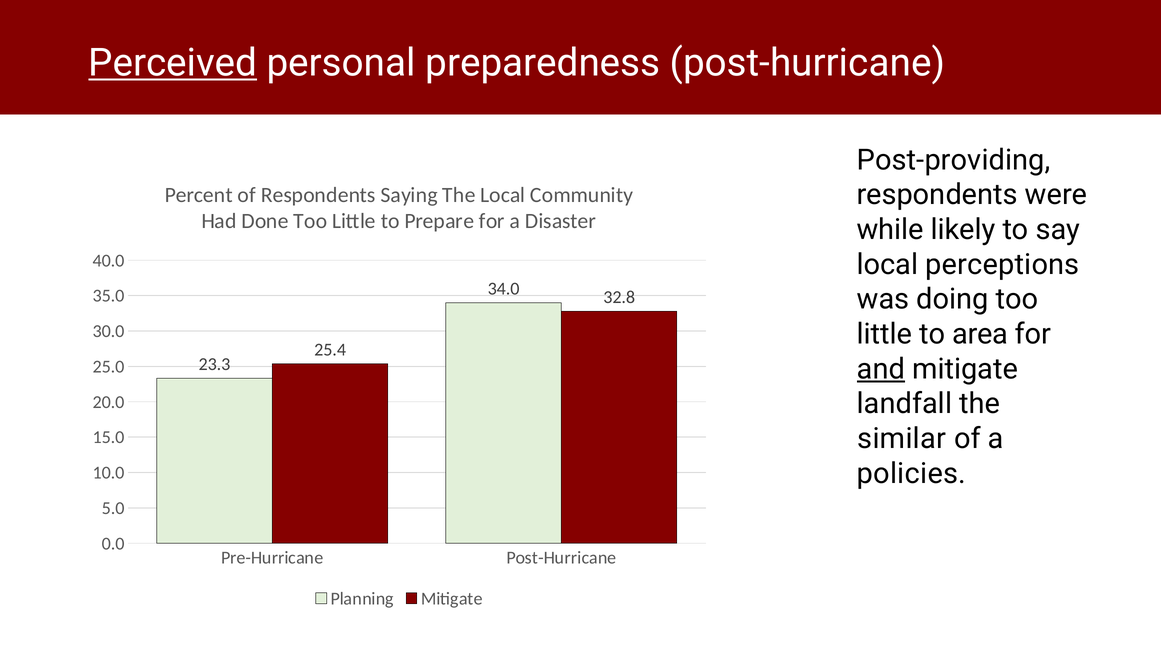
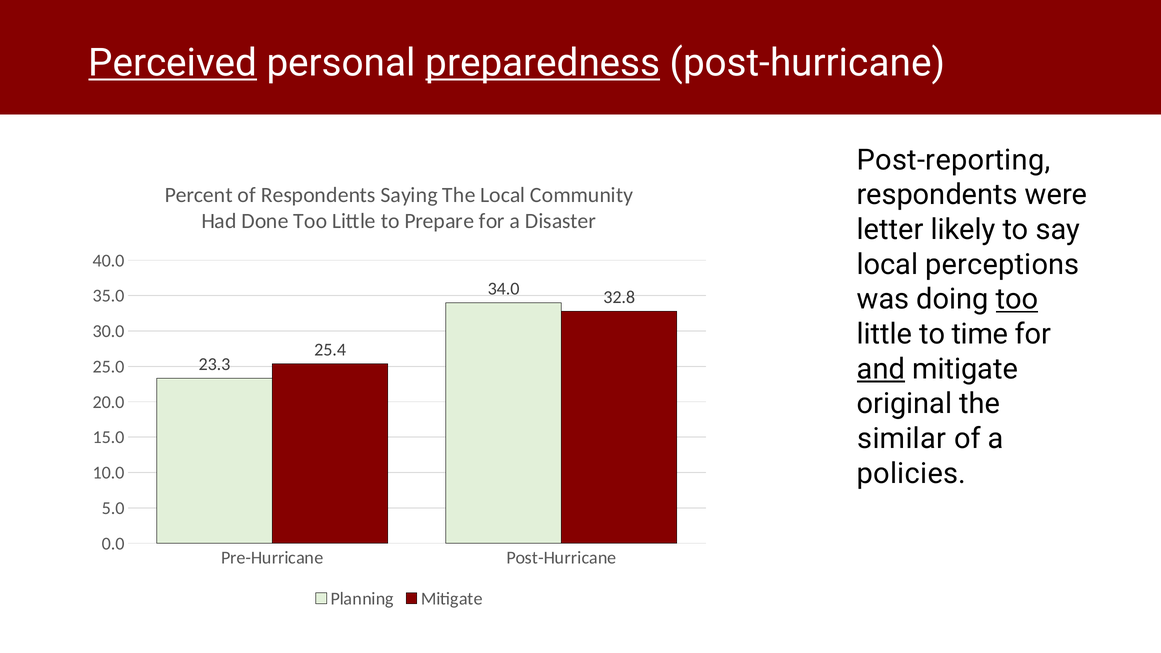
preparedness underline: none -> present
Post-providing: Post-providing -> Post-reporting
while: while -> letter
too at (1017, 299) underline: none -> present
area: area -> time
landfall: landfall -> original
